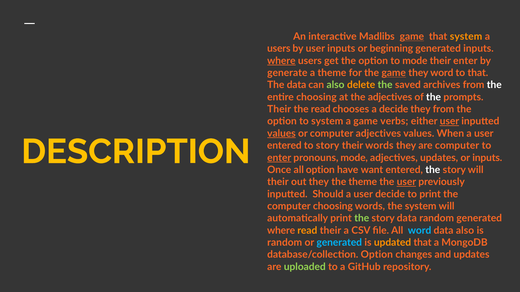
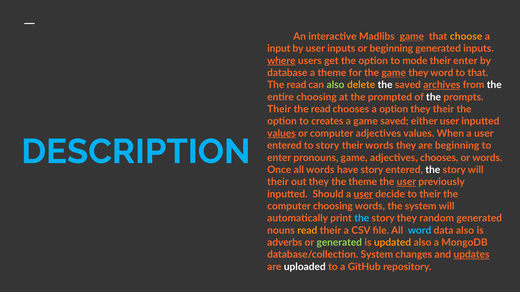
that system: system -> choose
users at (279, 49): users -> input
generate: generate -> database
data at (296, 85): data -> read
the at (385, 85) colour: light green -> white
archives underline: none -> present
the adjectives: adjectives -> prompted
a decide: decide -> option
they from: from -> their
to system: system -> creates
game verbs: verbs -> saved
user at (449, 122) underline: present -> none
DESCRIPTION colour: yellow -> light blue
are computer: computer -> beginning
enter at (279, 158) underline: present -> none
pronouns mode: mode -> game
adjectives updates: updates -> chooses
or inputs: inputs -> words
all option: option -> words
have want: want -> story
user at (363, 194) underline: none -> present
to print: print -> their
the at (362, 219) colour: light green -> light blue
story data: data -> they
where at (281, 231): where -> nouns
random at (285, 243): random -> adverbs
generated at (339, 243) colour: light blue -> light green
updated that: that -> also
database/collection Option: Option -> System
updates at (472, 255) underline: none -> present
uploaded colour: light green -> white
